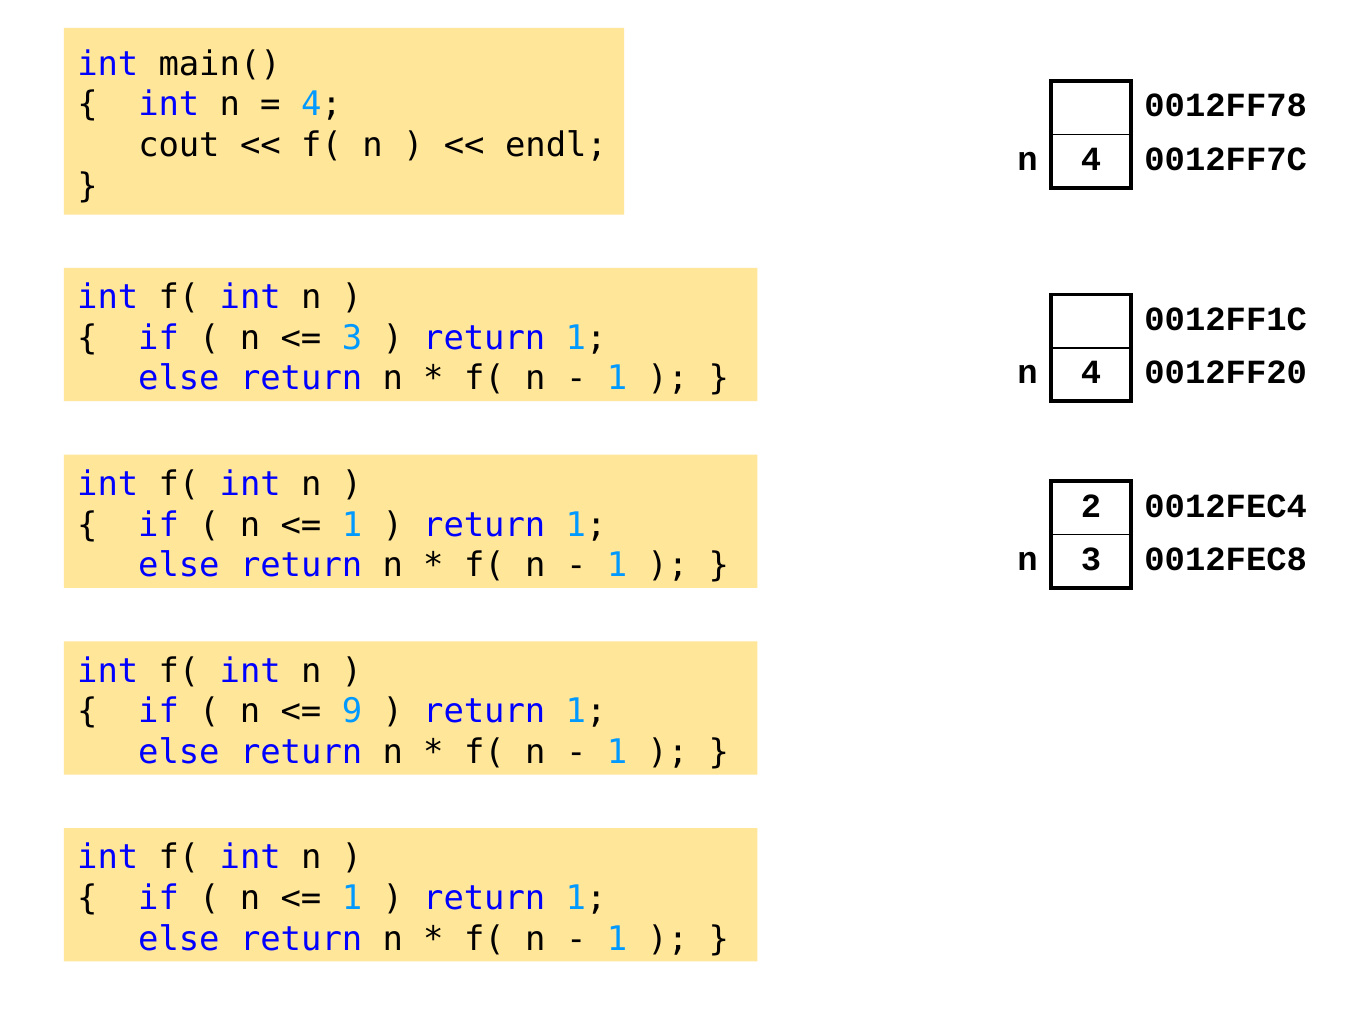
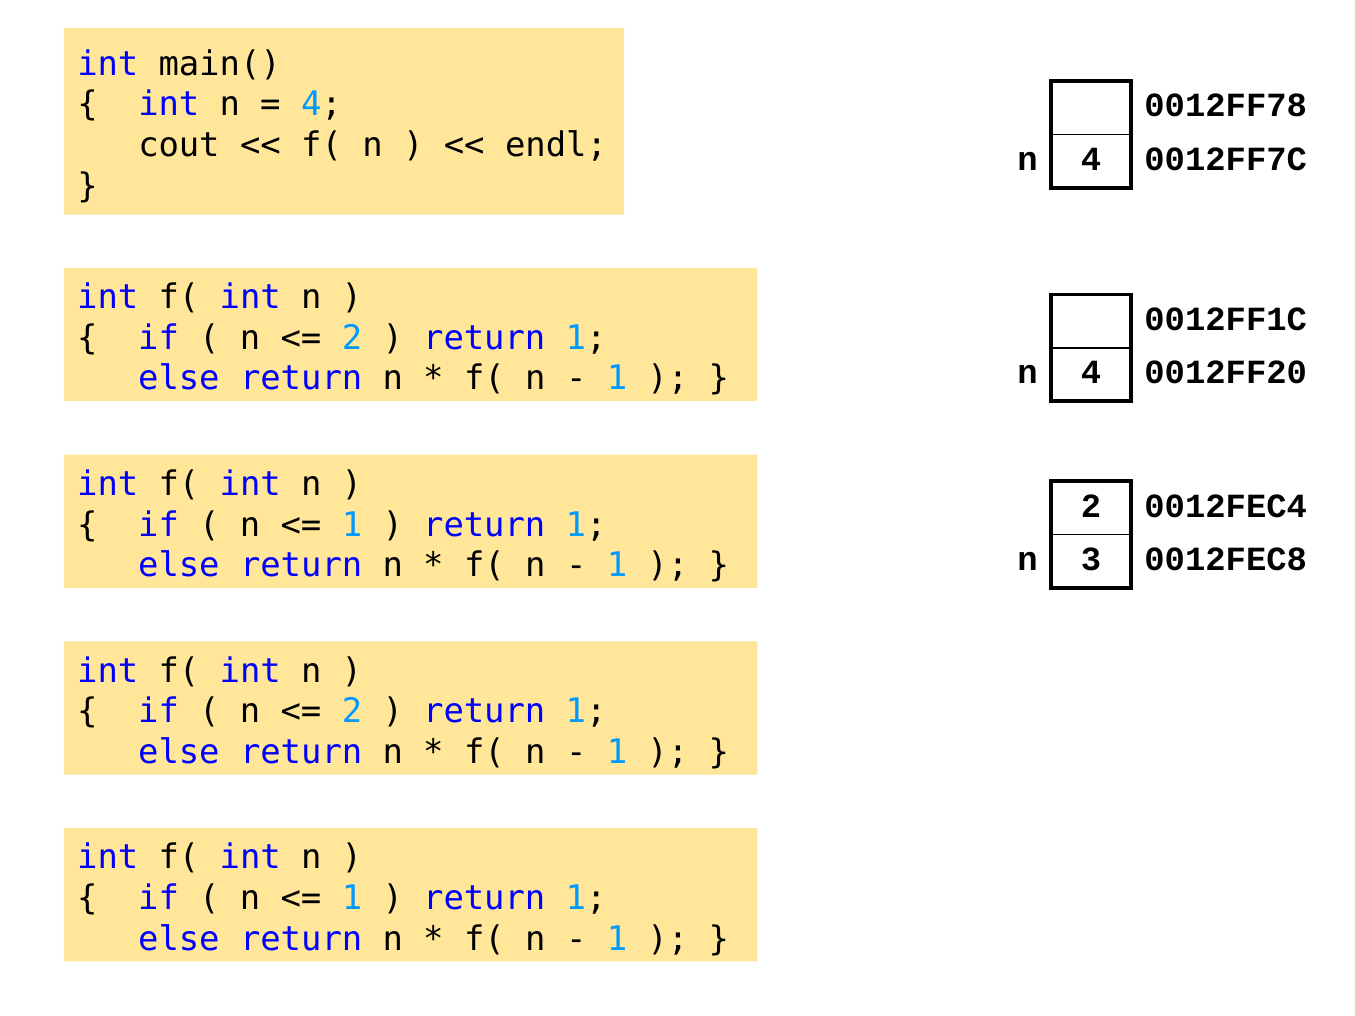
3 at (352, 338): 3 -> 2
9 at (352, 712): 9 -> 2
